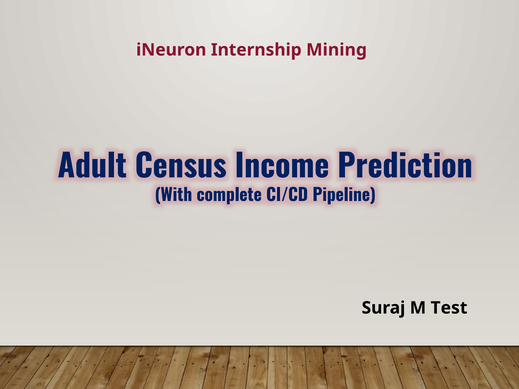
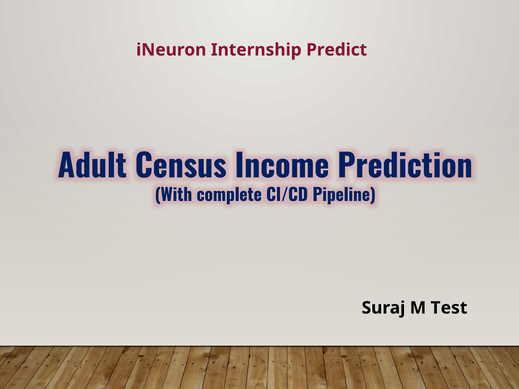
Mining: Mining -> Predict
